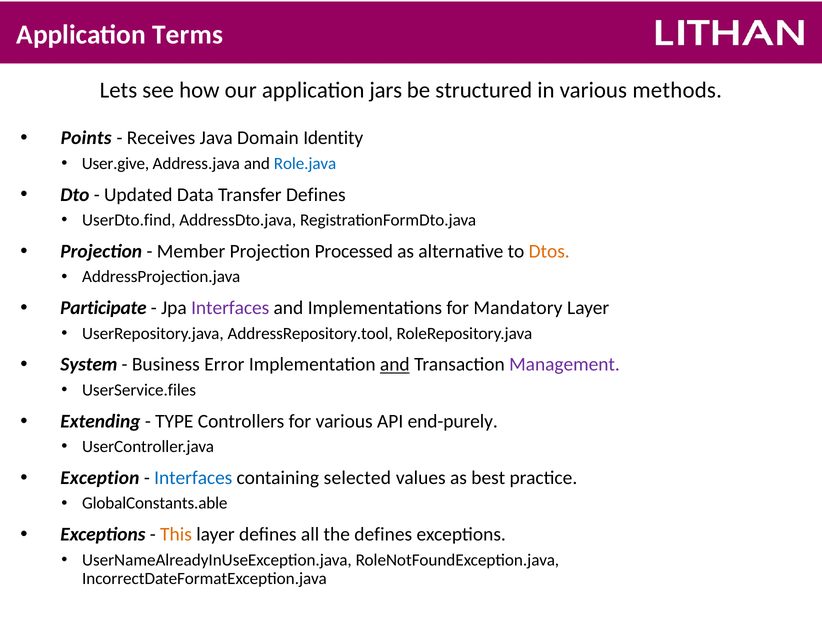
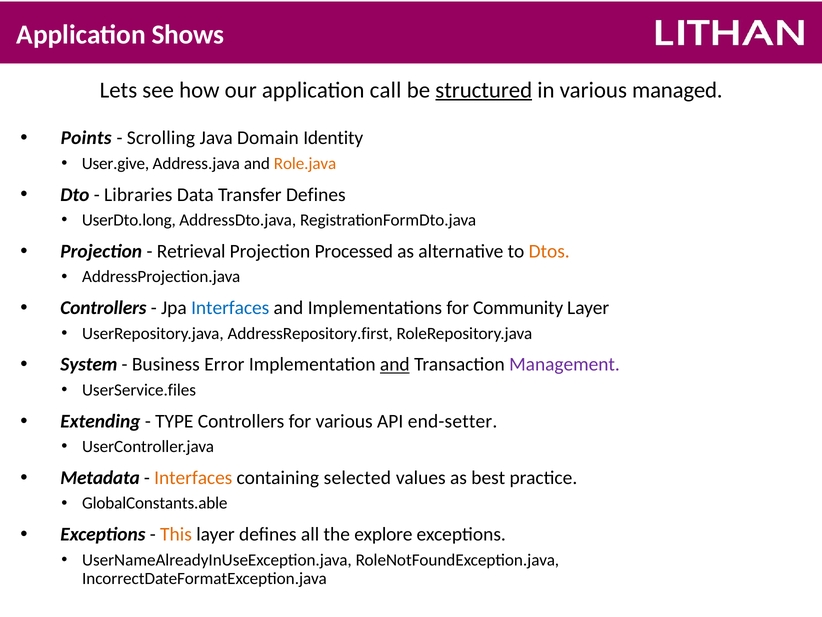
Terms: Terms -> Shows
jars: jars -> call
structured underline: none -> present
methods: methods -> managed
Receives: Receives -> Scrolling
Role.java colour: blue -> orange
Updated: Updated -> Libraries
UserDto.find: UserDto.find -> UserDto.long
Member: Member -> Retrieval
Participate at (103, 308): Participate -> Controllers
Interfaces at (230, 308) colour: purple -> blue
Mandatory: Mandatory -> Community
AddressRepository.tool: AddressRepository.tool -> AddressRepository.first
end-purely: end-purely -> end-setter
Exception: Exception -> Metadata
Interfaces at (193, 477) colour: blue -> orange
the defines: defines -> explore
